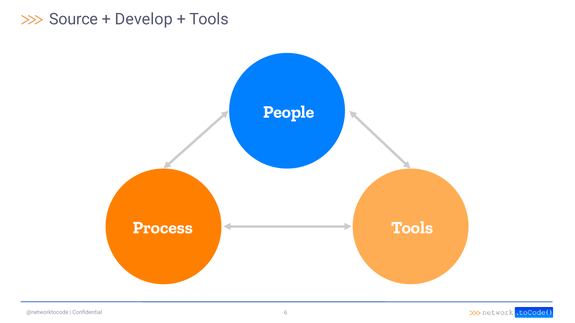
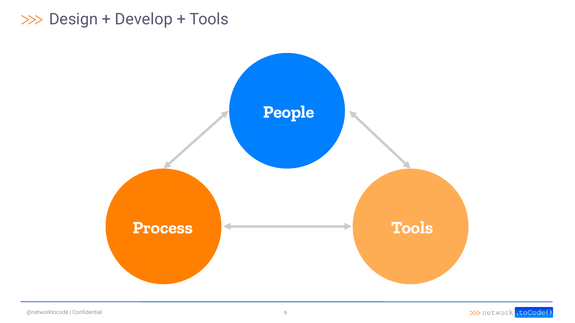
Source: Source -> Design
